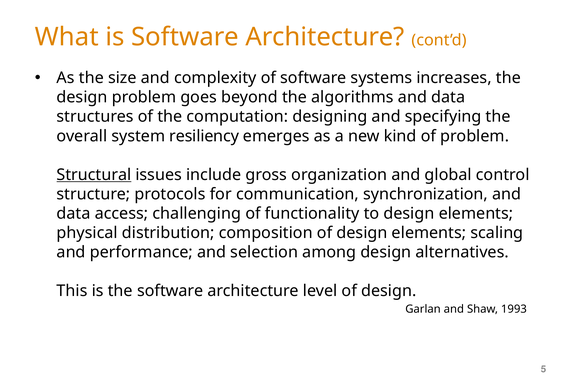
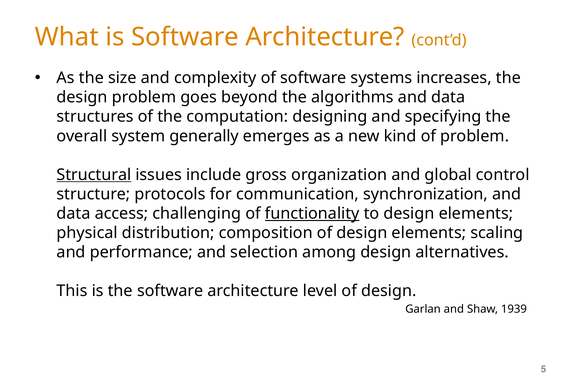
resiliency: resiliency -> generally
functionality underline: none -> present
1993: 1993 -> 1939
